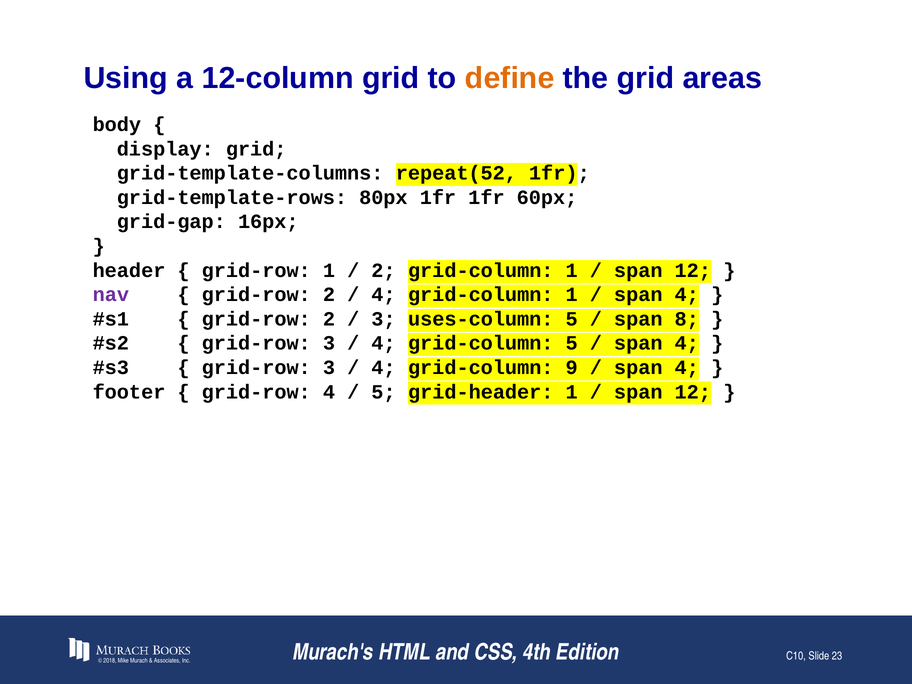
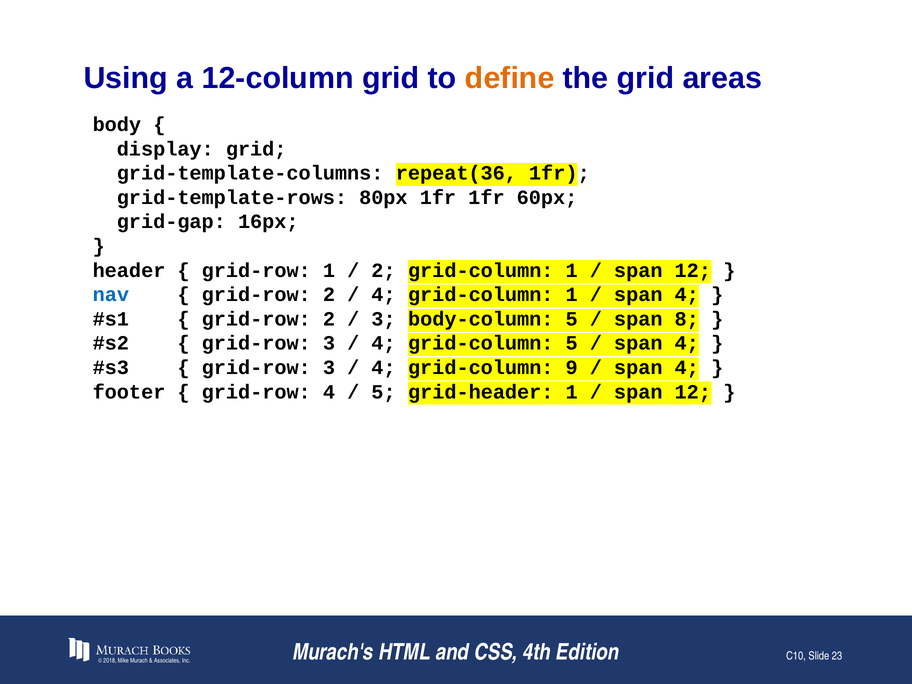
repeat(52: repeat(52 -> repeat(36
nav colour: purple -> blue
uses-column: uses-column -> body-column
